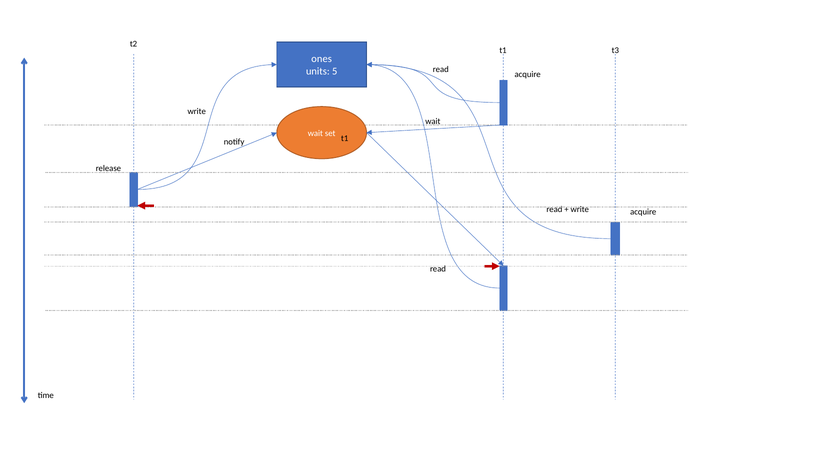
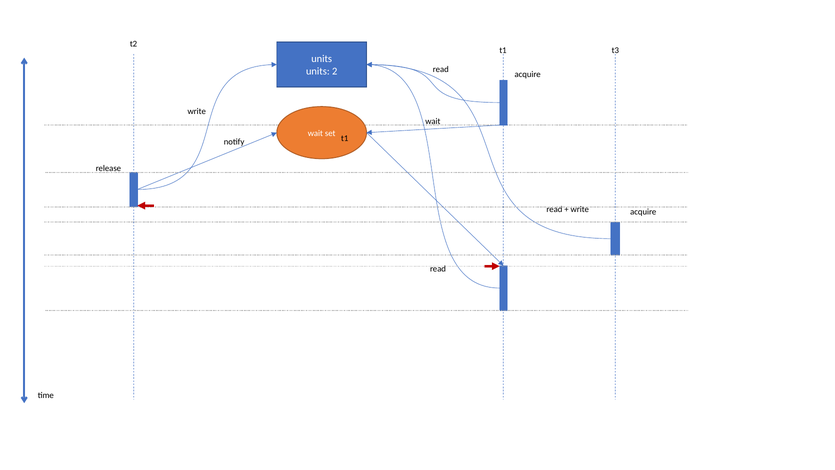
ones at (322, 59): ones -> units
5: 5 -> 2
